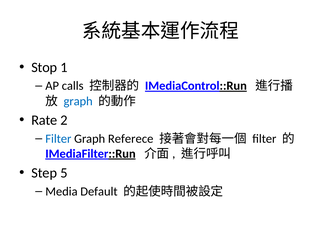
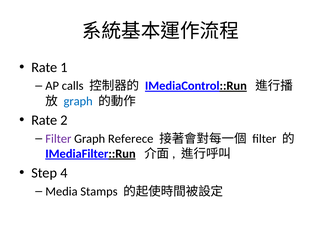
Stop at (44, 67): Stop -> Rate
Filter at (58, 138) colour: blue -> purple
5: 5 -> 4
Default: Default -> Stamps
